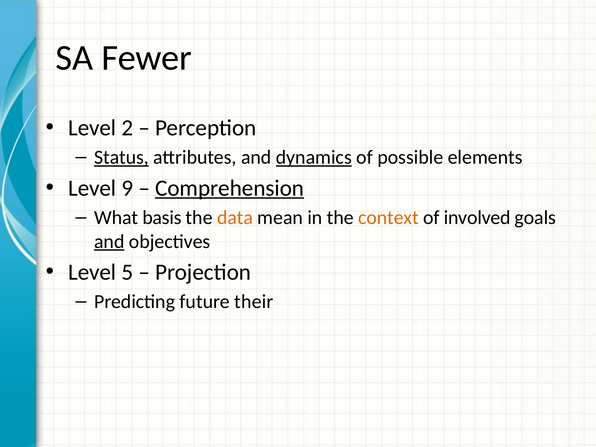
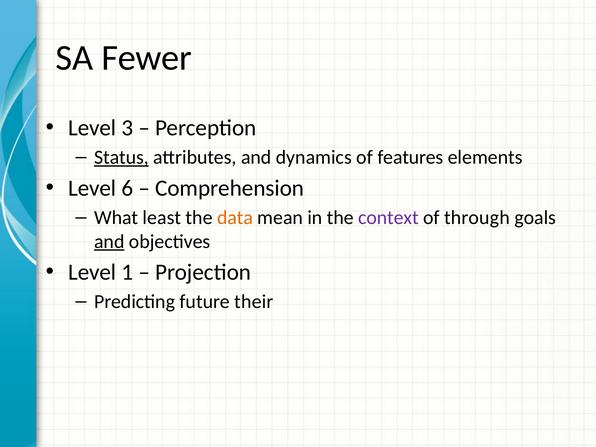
2: 2 -> 3
dynamics underline: present -> none
possible: possible -> features
9: 9 -> 6
Comprehension underline: present -> none
basis: basis -> least
context colour: orange -> purple
involved: involved -> through
5: 5 -> 1
